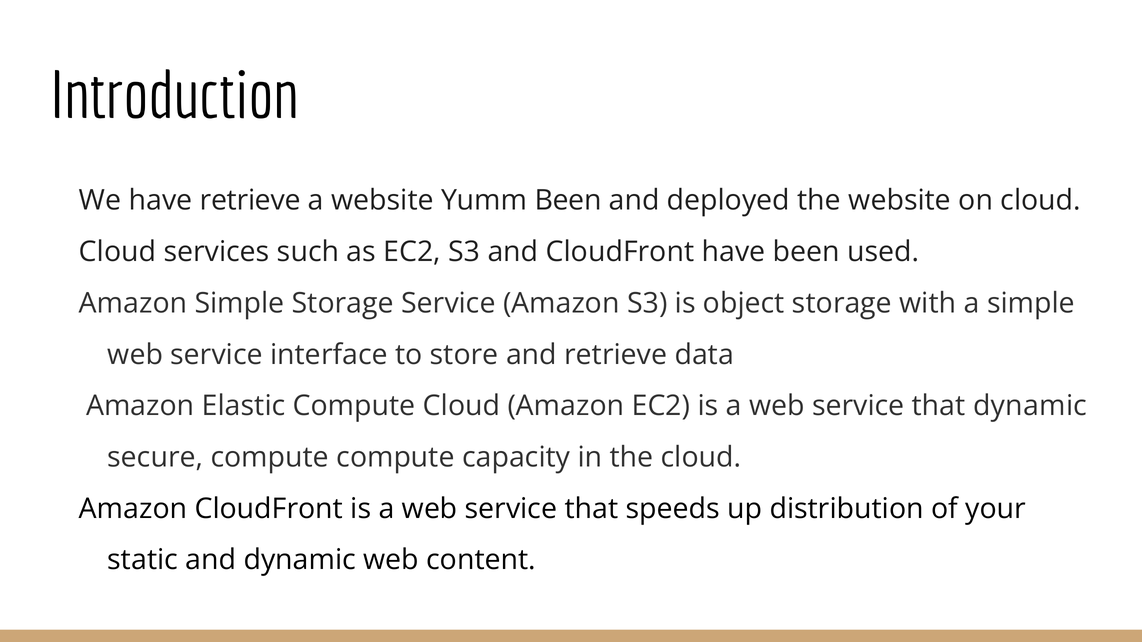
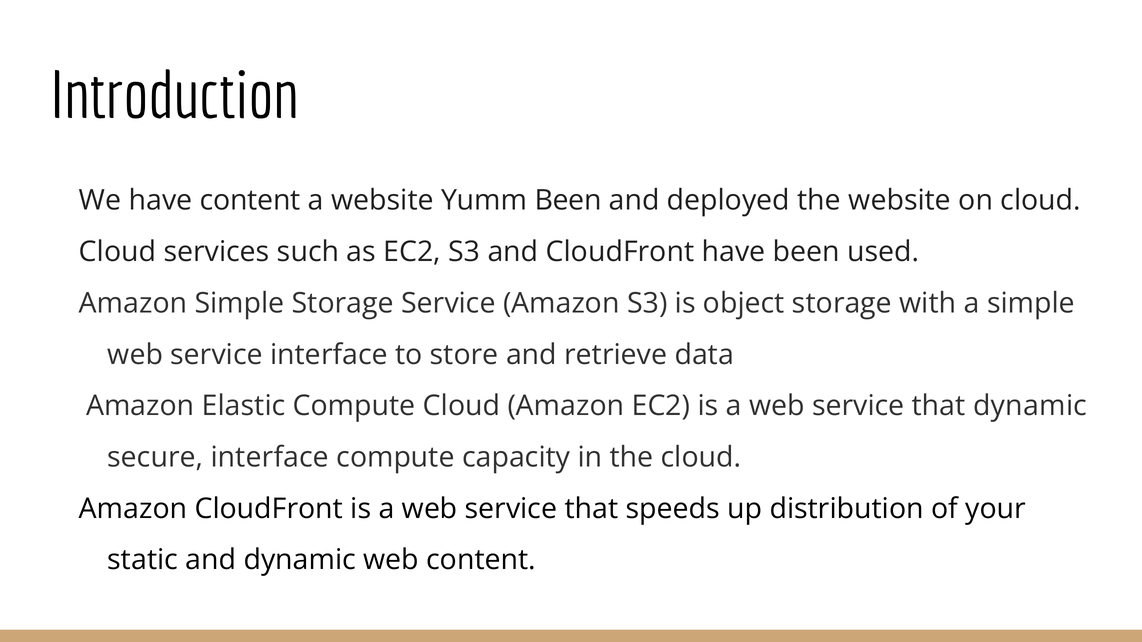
have retrieve: retrieve -> content
secure compute: compute -> interface
